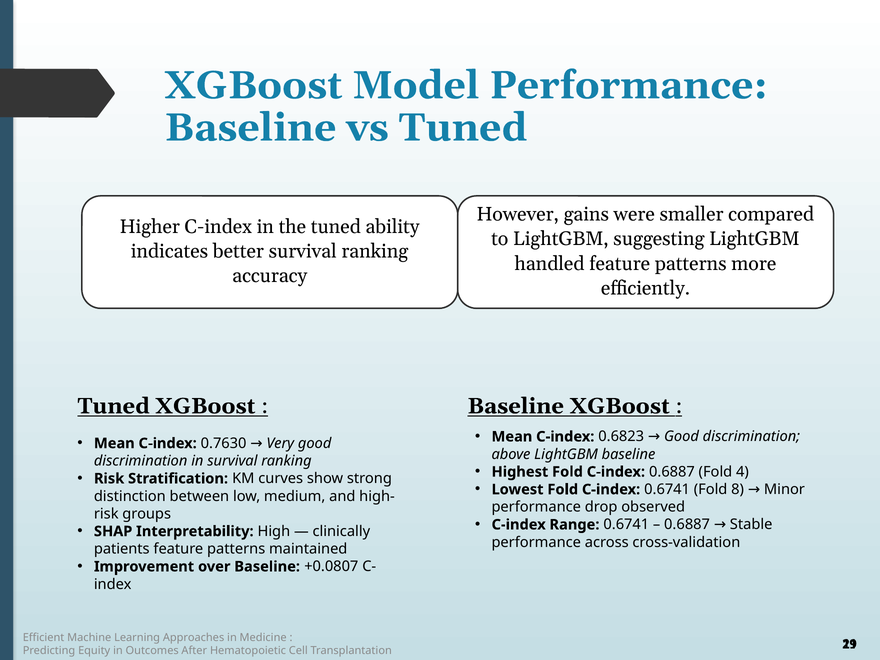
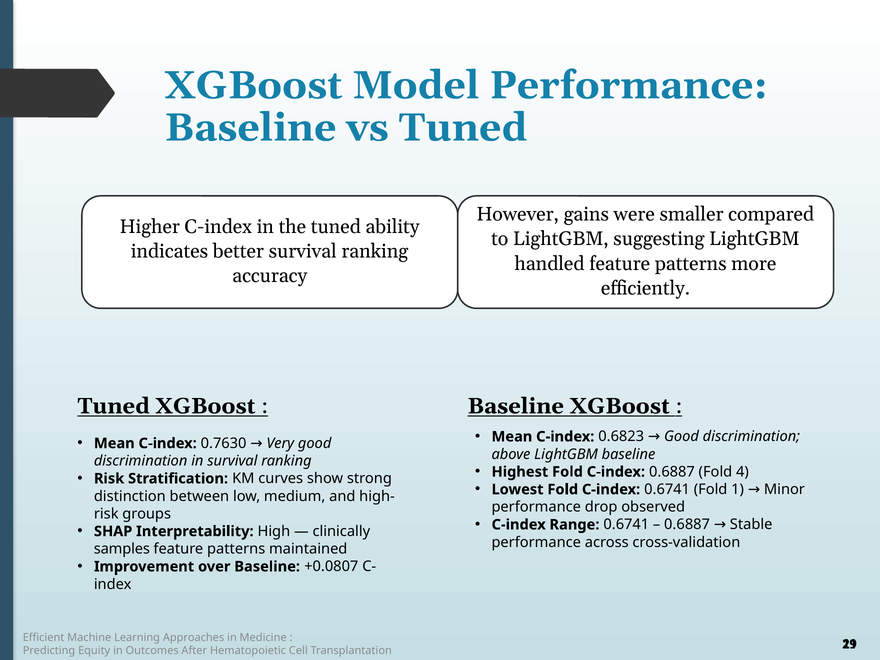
8: 8 -> 1
patients: patients -> samples
